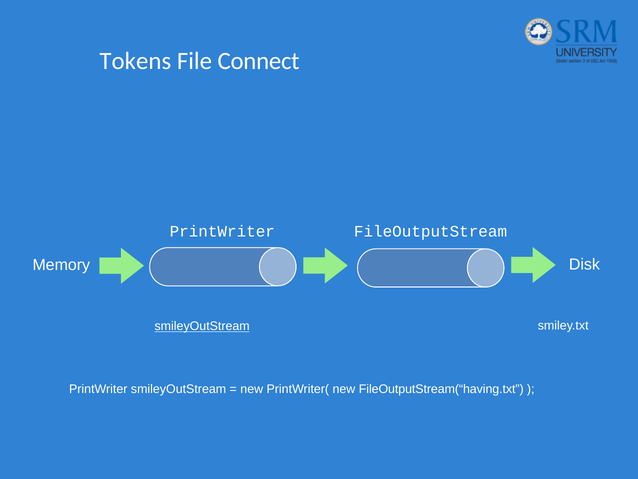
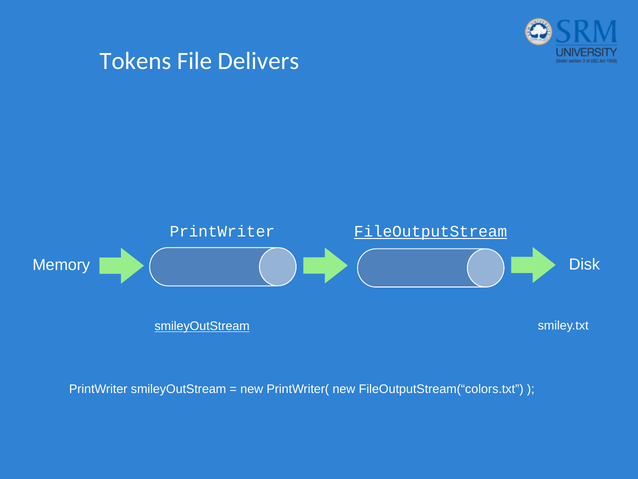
Connect: Connect -> Delivers
FileOutputStream underline: none -> present
FileOutputStream(“having.txt: FileOutputStream(“having.txt -> FileOutputStream(“colors.txt
